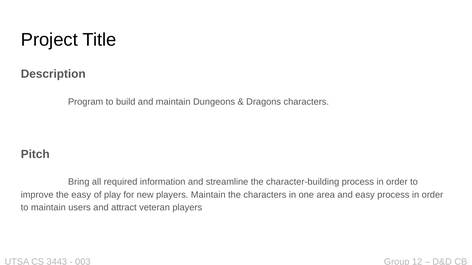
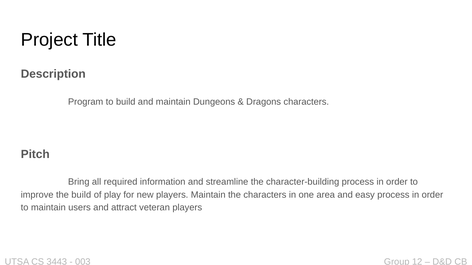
the easy: easy -> build
